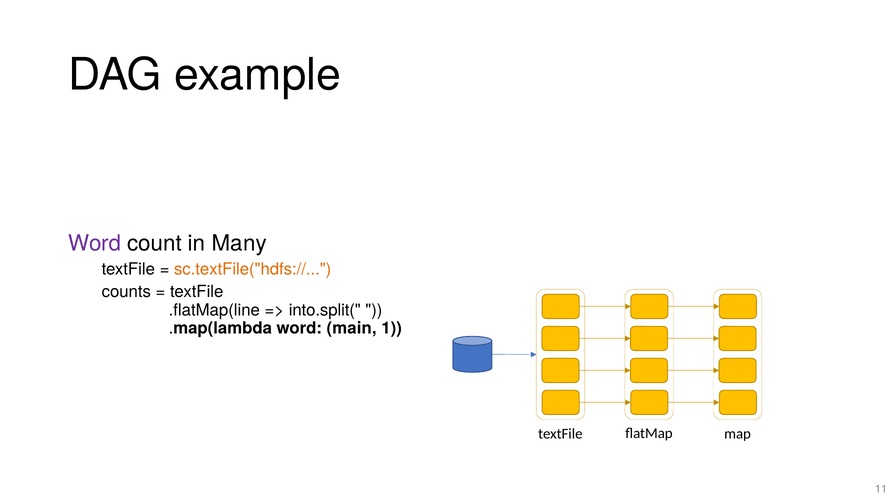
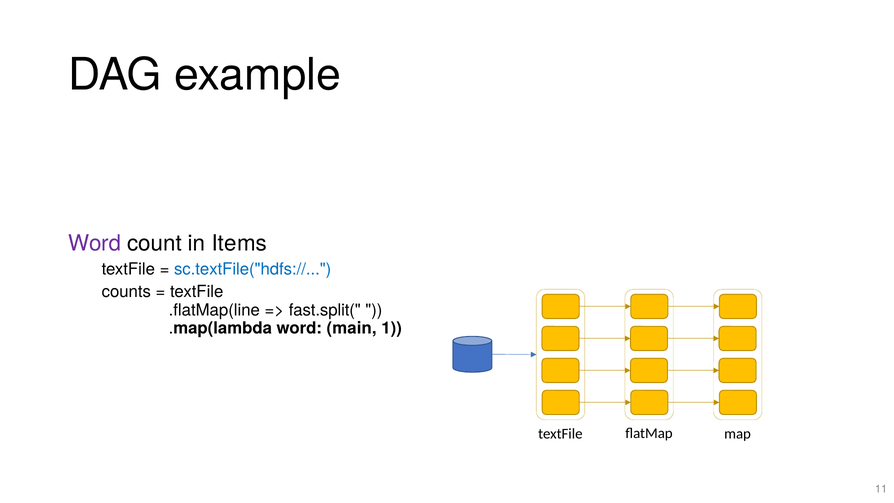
Many: Many -> Items
sc.textFile("hdfs:// colour: orange -> blue
into.split(: into.split( -> fast.split(
